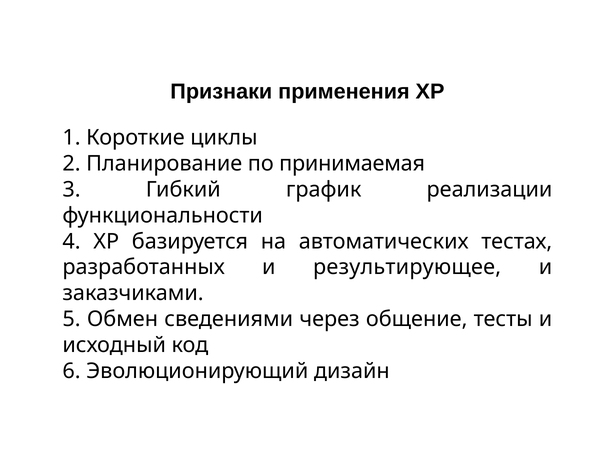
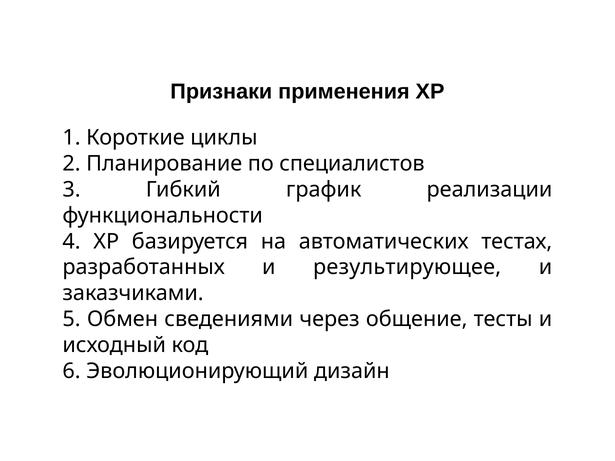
принимаемая: принимаемая -> специалистов
